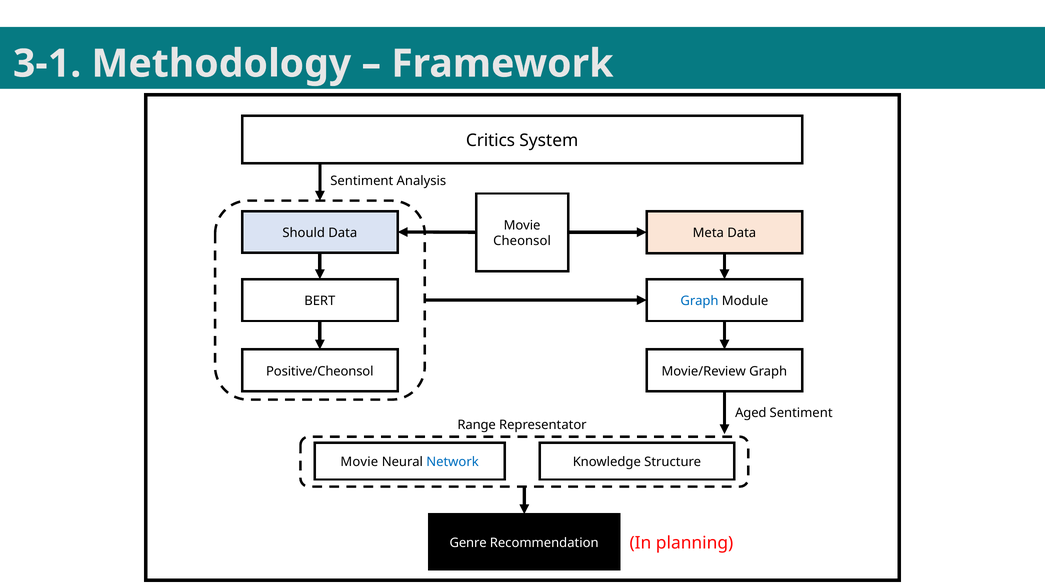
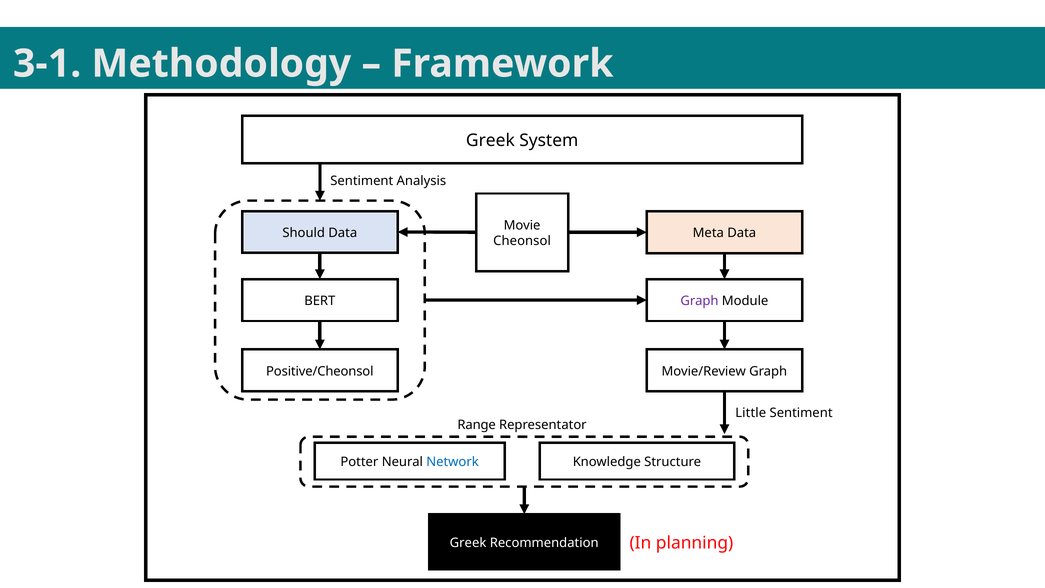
Critics at (490, 141): Critics -> Greek
Graph at (699, 301) colour: blue -> purple
Aged: Aged -> Little
Movie at (359, 462): Movie -> Potter
Genre at (468, 543): Genre -> Greek
